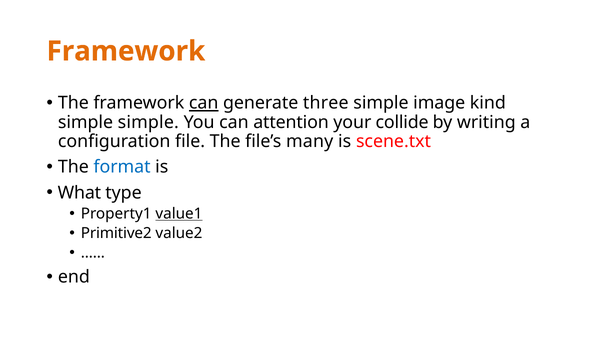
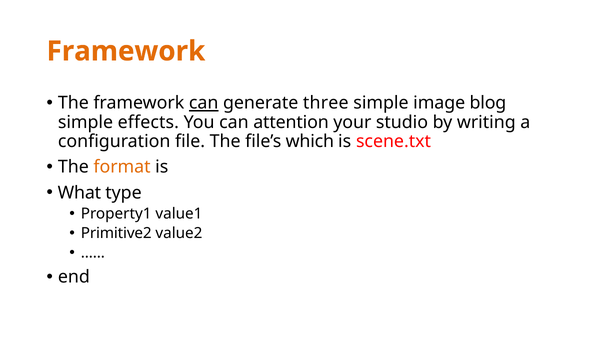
kind: kind -> blog
simple simple: simple -> effects
collide: collide -> studio
many: many -> which
format colour: blue -> orange
value1 underline: present -> none
